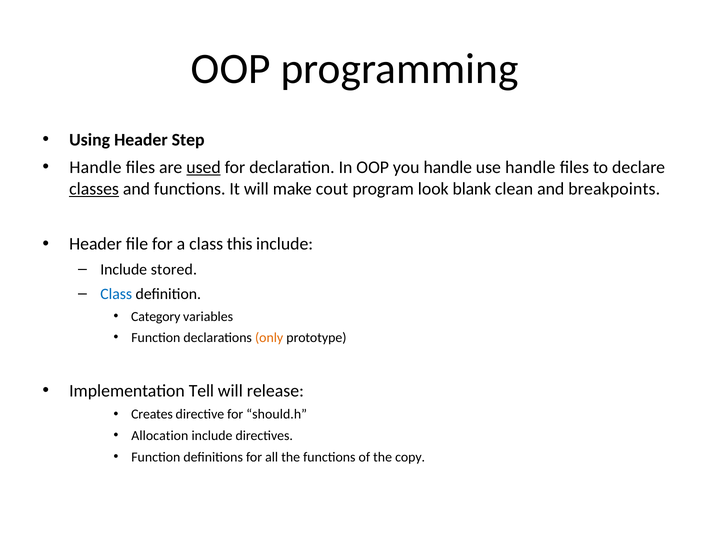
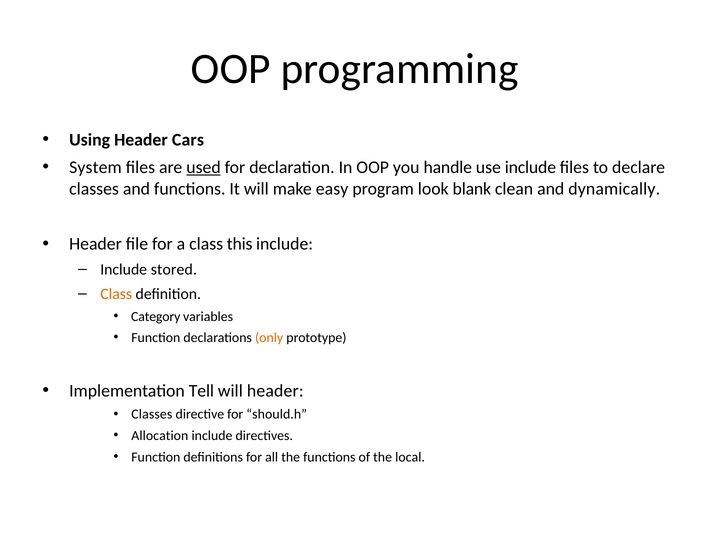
Step: Step -> Cars
Handle at (95, 167): Handle -> System
use handle: handle -> include
classes at (94, 189) underline: present -> none
cout: cout -> easy
breakpoints: breakpoints -> dynamically
Class at (116, 294) colour: blue -> orange
will release: release -> header
Creates at (152, 414): Creates -> Classes
copy: copy -> local
